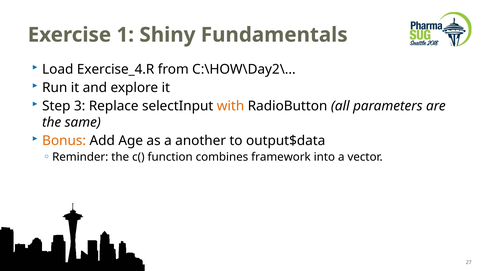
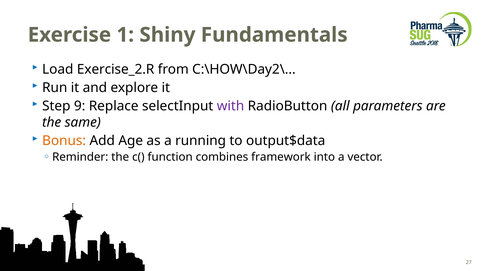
Exercise_4.R: Exercise_4.R -> Exercise_2.R
3: 3 -> 9
with colour: orange -> purple
another: another -> running
